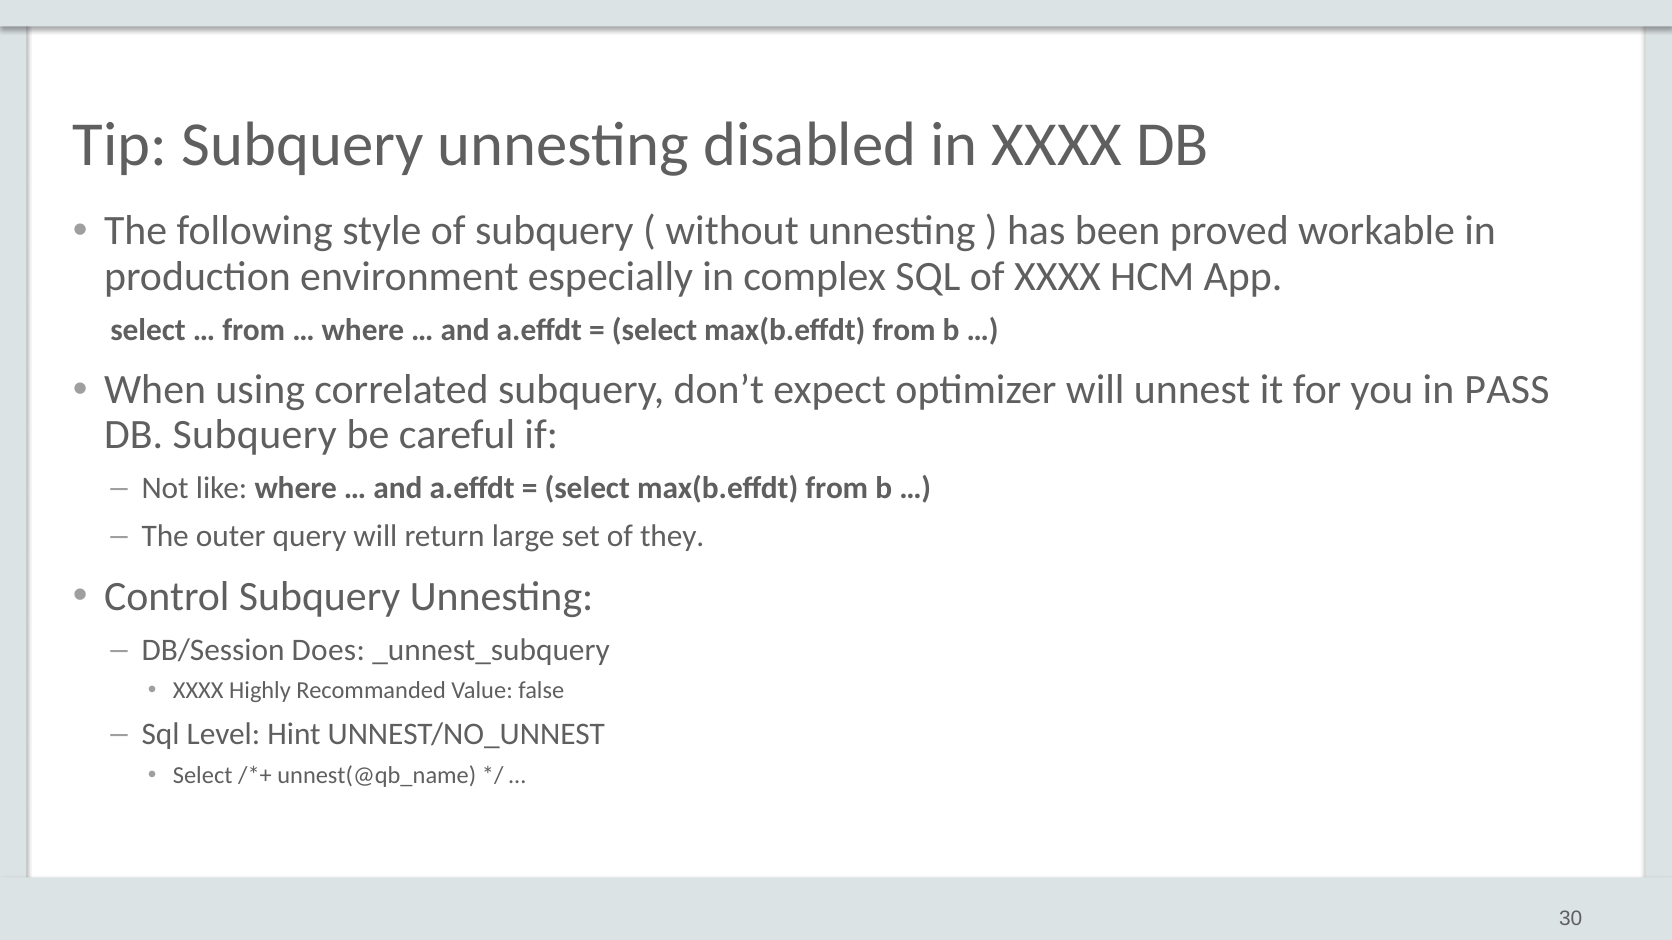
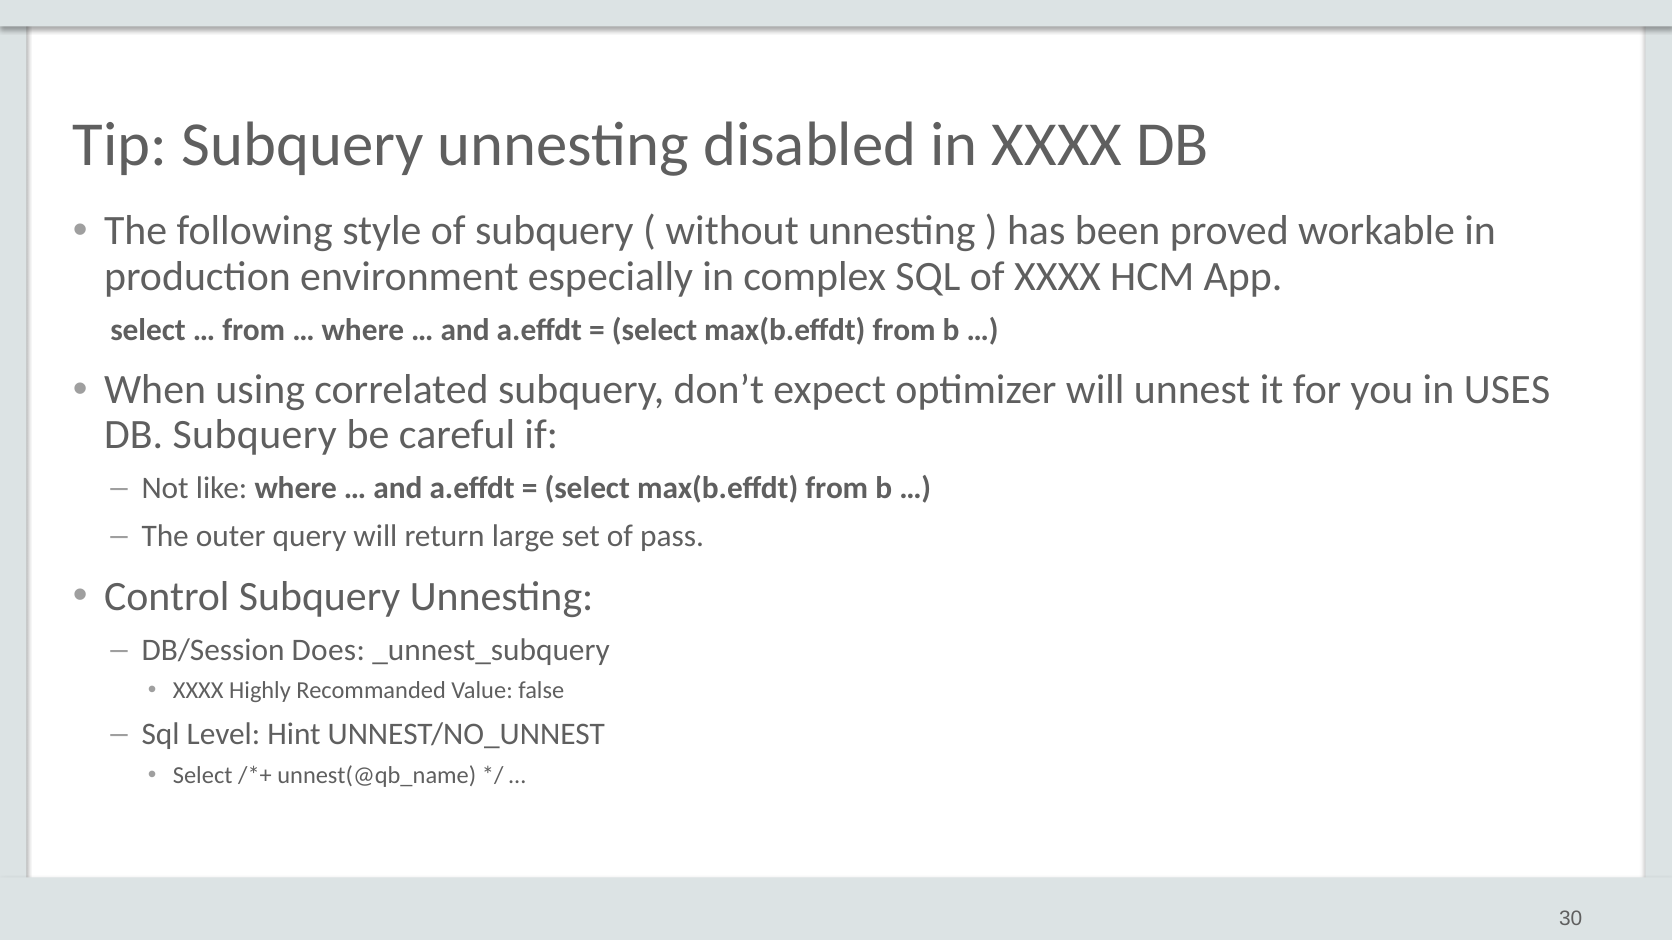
PASS: PASS -> USES
they: they -> pass
